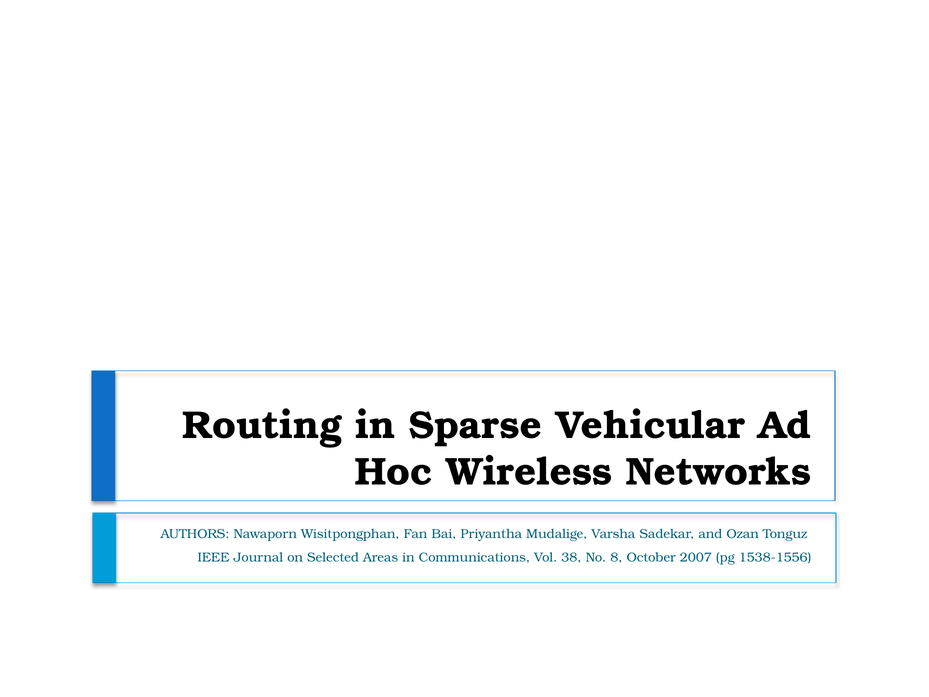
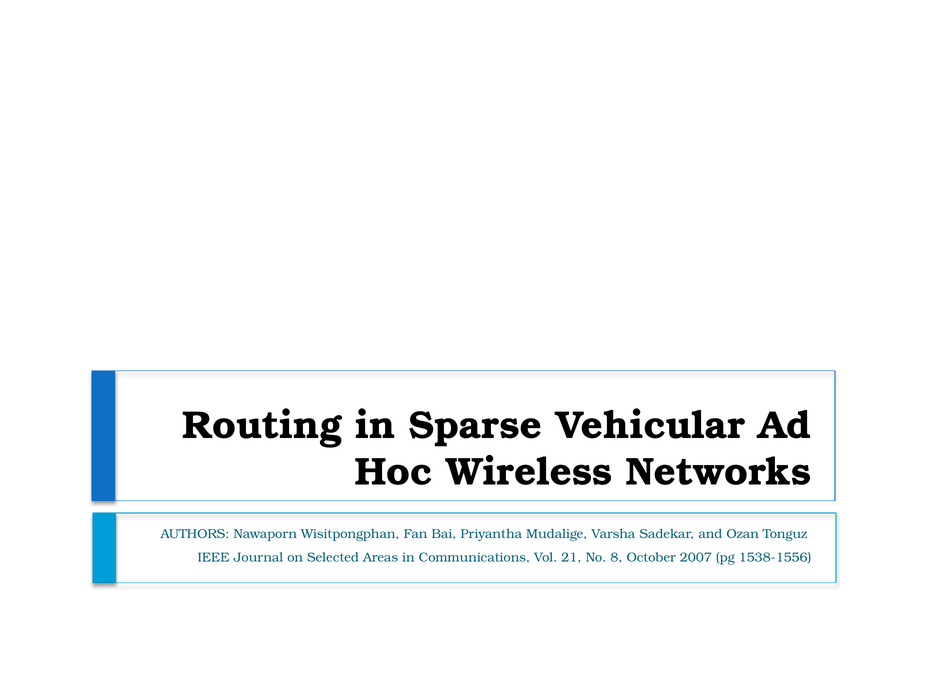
38: 38 -> 21
